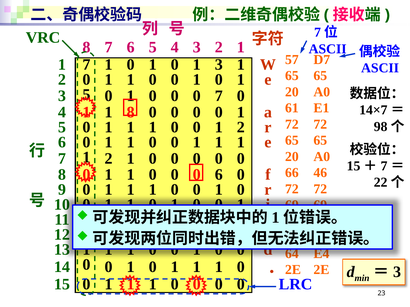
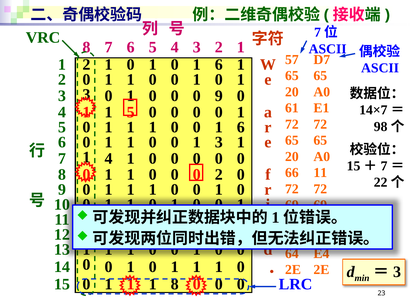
1 7: 7 -> 2
1 0 1 3: 3 -> 6
3 5: 5 -> 3
0 7: 7 -> 9
1 8: 8 -> 5
0 0 1 2: 2 -> 6
0 0 1 1: 1 -> 3
7 1 2: 2 -> 4
66 46: 46 -> 11
0 6: 6 -> 2
0 at (175, 285): 0 -> 8
